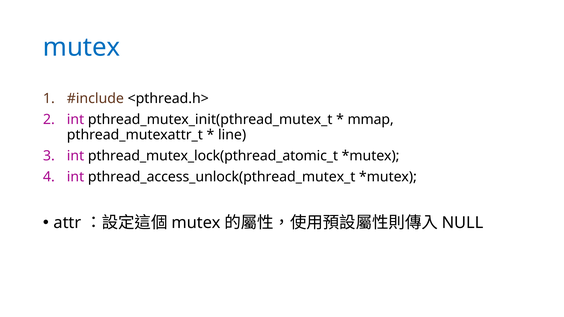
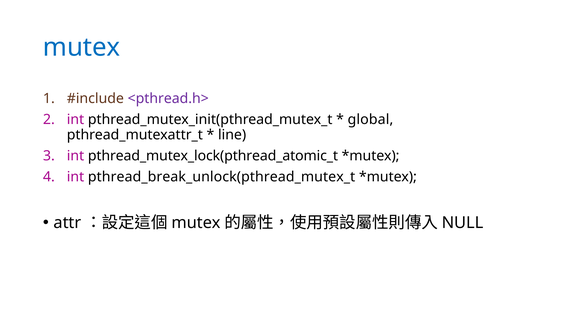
<pthread.h> colour: black -> purple
mmap: mmap -> global
pthread_access_unlock(pthread_mutex_t: pthread_access_unlock(pthread_mutex_t -> pthread_break_unlock(pthread_mutex_t
